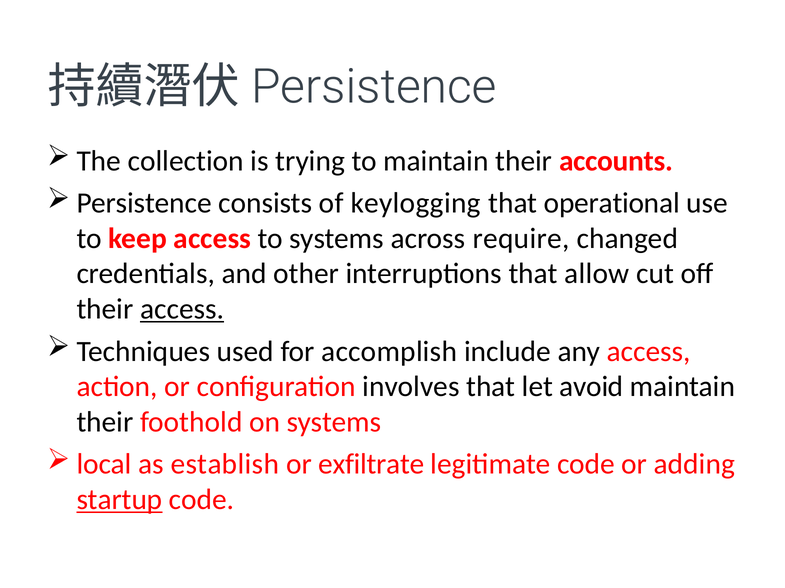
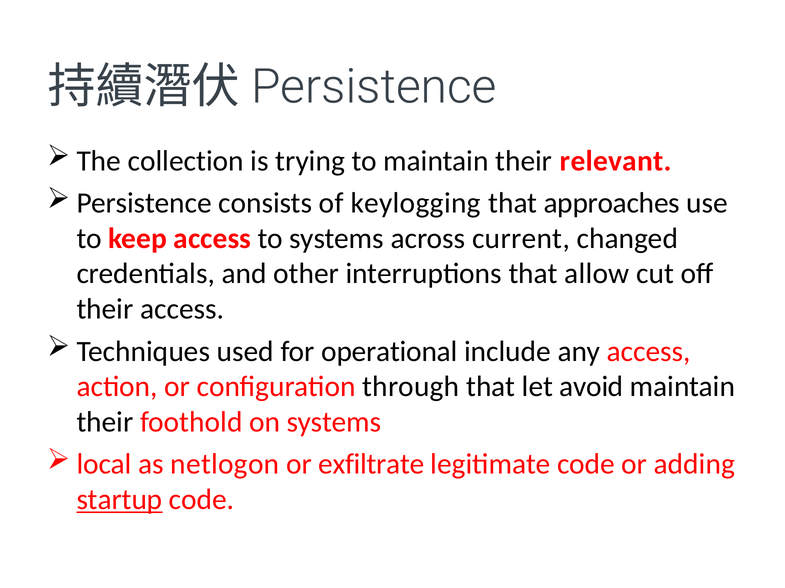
accounts: accounts -> relevant
operational: operational -> approaches
require: require -> current
access at (182, 309) underline: present -> none
accomplish: accomplish -> operational
involves: involves -> through
establish: establish -> netlogon
